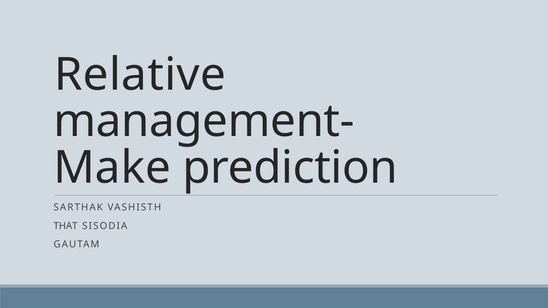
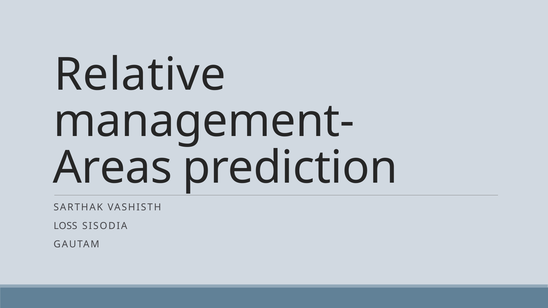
Make: Make -> Areas
THAT: THAT -> LOSS
